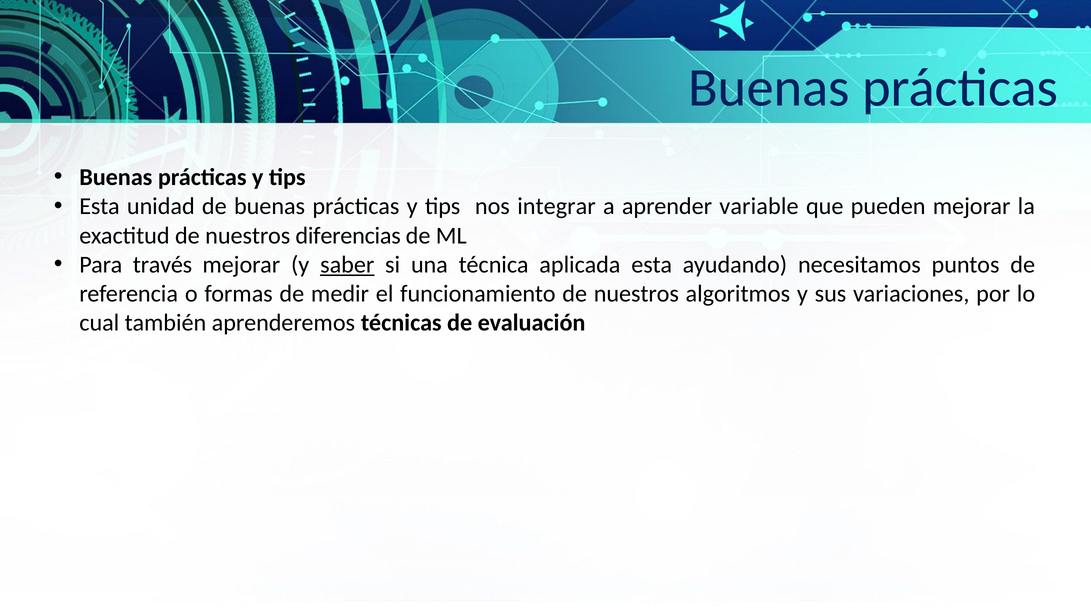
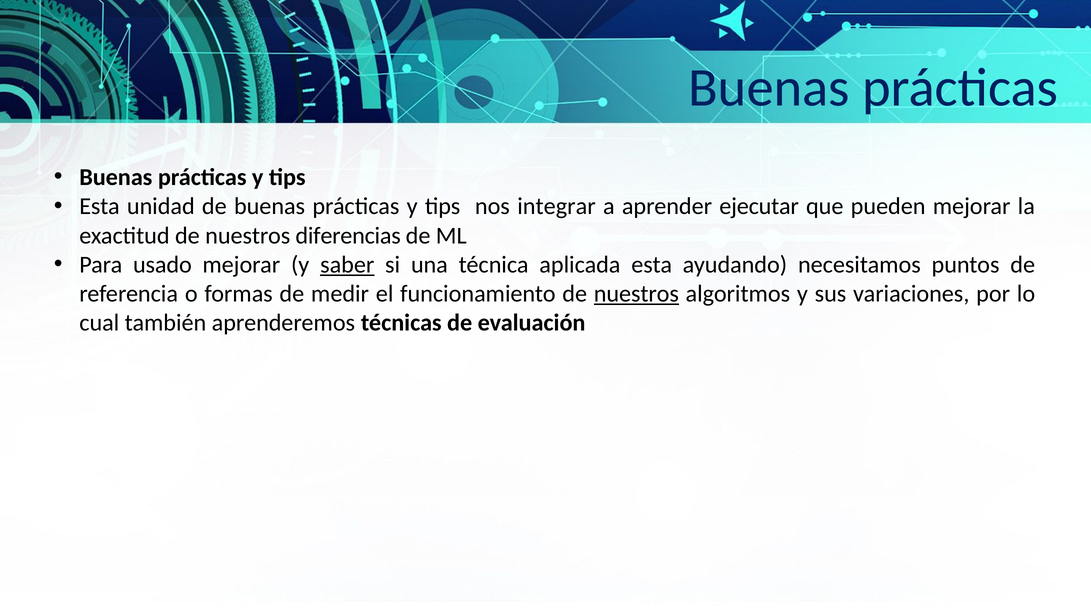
variable: variable -> ejecutar
través: través -> usado
nuestros at (636, 294) underline: none -> present
